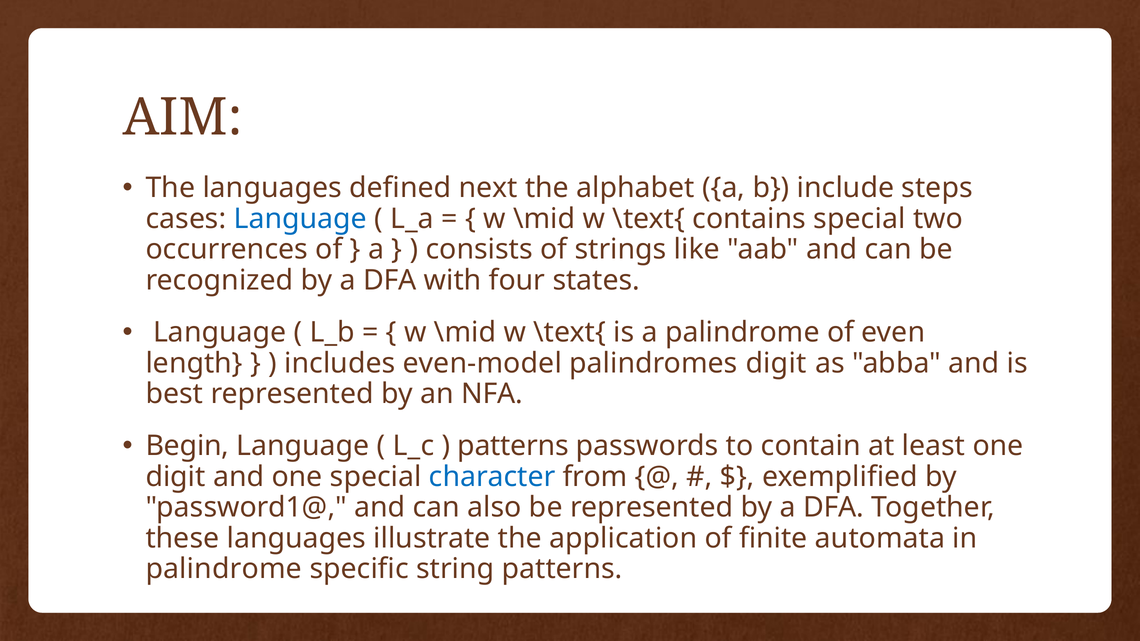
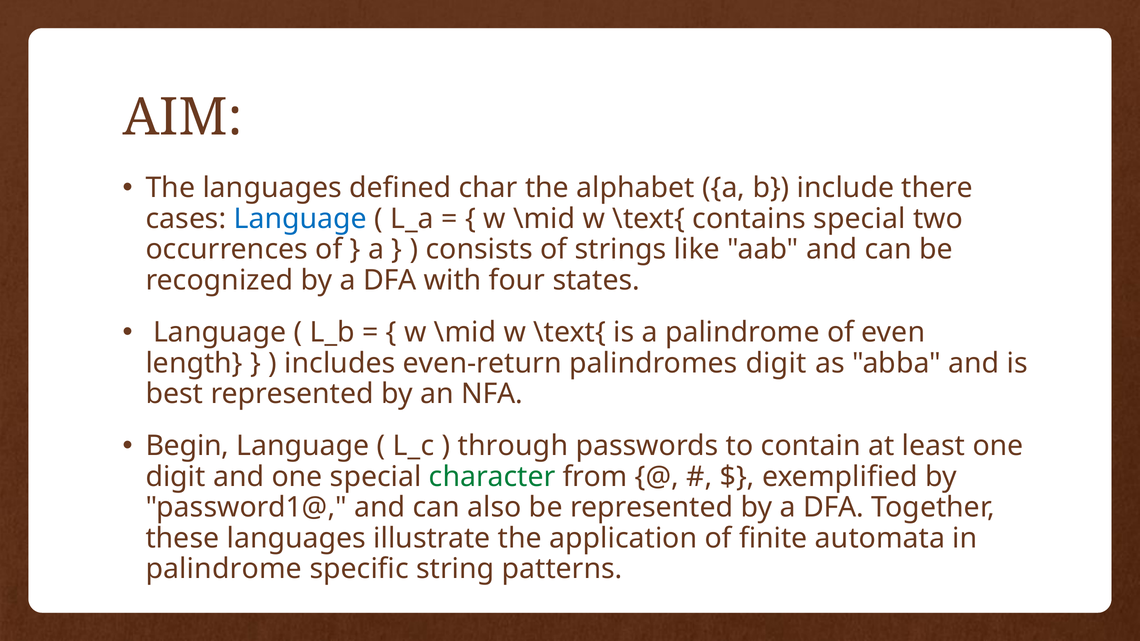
next: next -> char
steps: steps -> there
even-model: even-model -> even-return
patterns at (513, 446): patterns -> through
character colour: blue -> green
